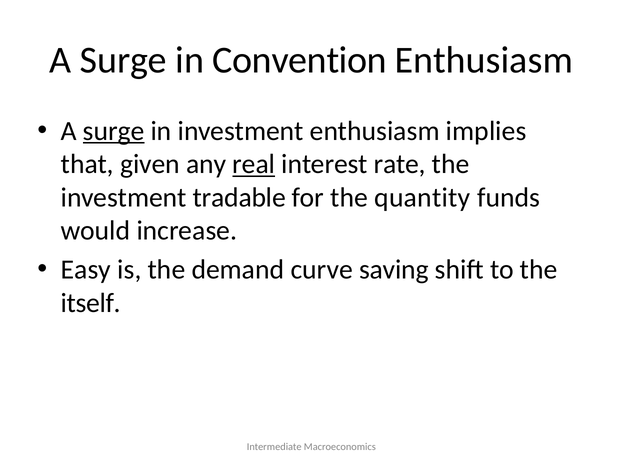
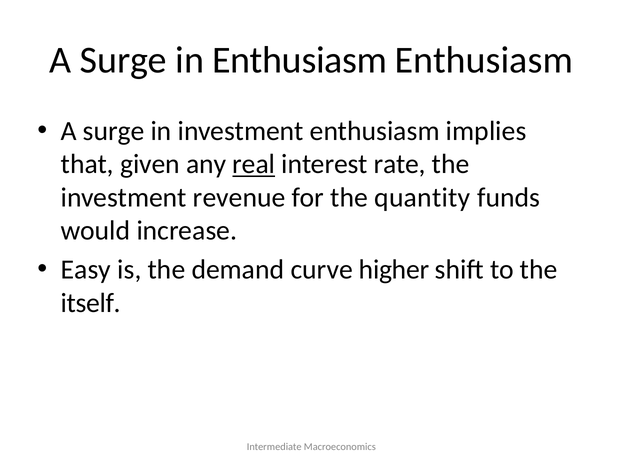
in Convention: Convention -> Enthusiasm
surge at (114, 131) underline: present -> none
tradable: tradable -> revenue
saving: saving -> higher
